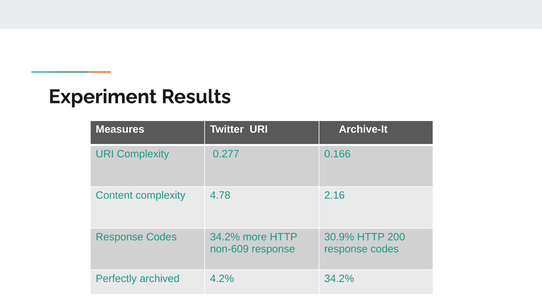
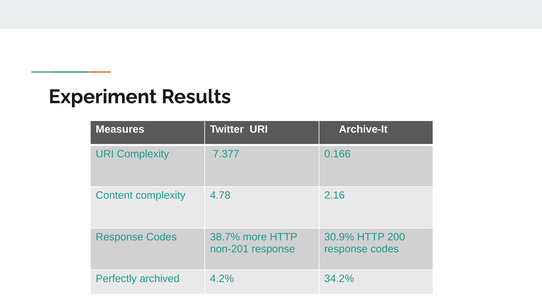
0.277: 0.277 -> 7.377
Codes 34.2%: 34.2% -> 38.7%
non-609: non-609 -> non-201
